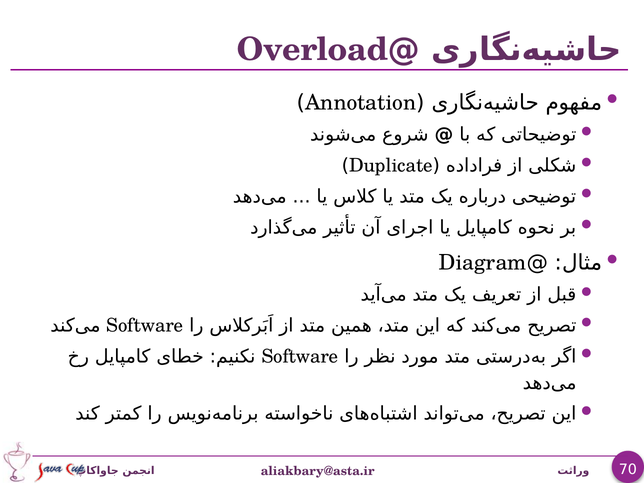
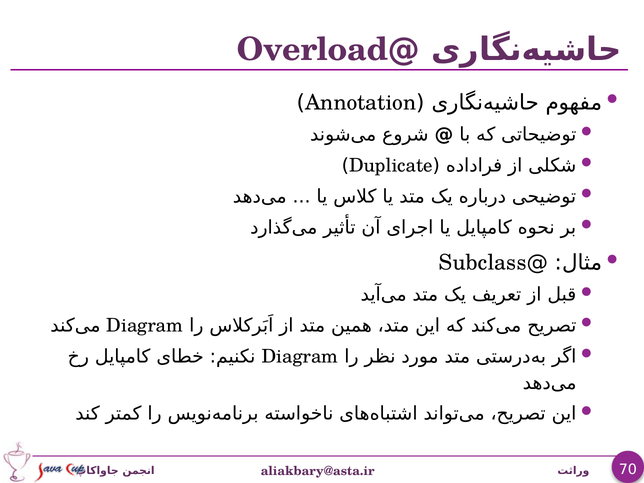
Diagram: Diagram -> Subclass
Software at (145, 326): Software -> Diagram
Software at (300, 357): Software -> Diagram
